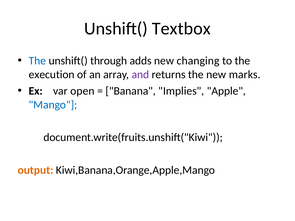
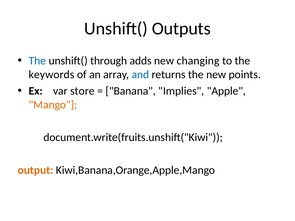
Textbox: Textbox -> Outputs
execution: execution -> keywords
and colour: purple -> blue
marks: marks -> points
open: open -> store
Mango colour: blue -> orange
